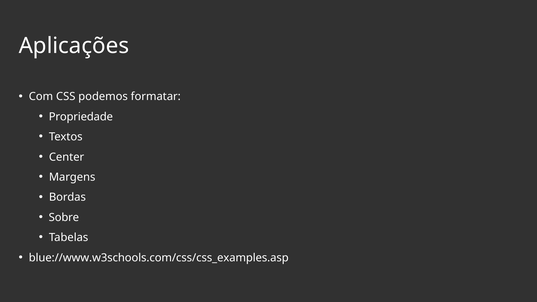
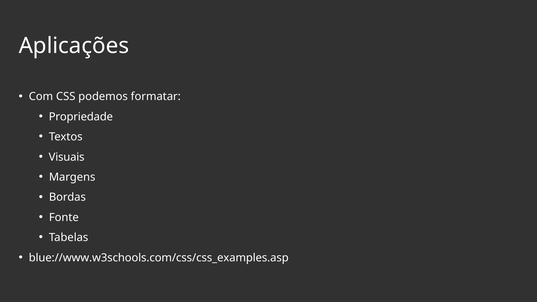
Center: Center -> Visuais
Sobre: Sobre -> Fonte
